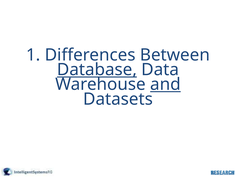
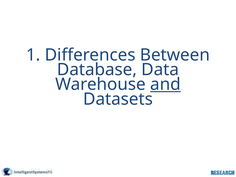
Database underline: present -> none
